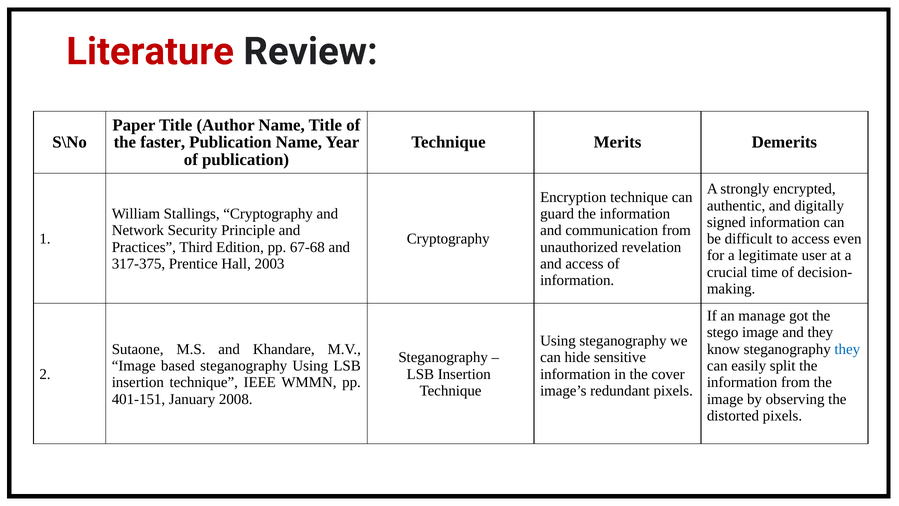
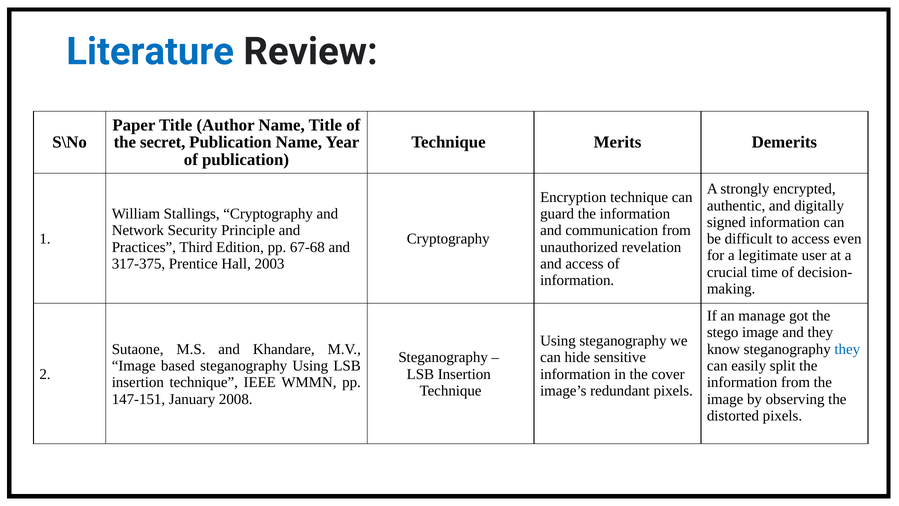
Literature colour: red -> blue
faster: faster -> secret
401-151: 401-151 -> 147-151
